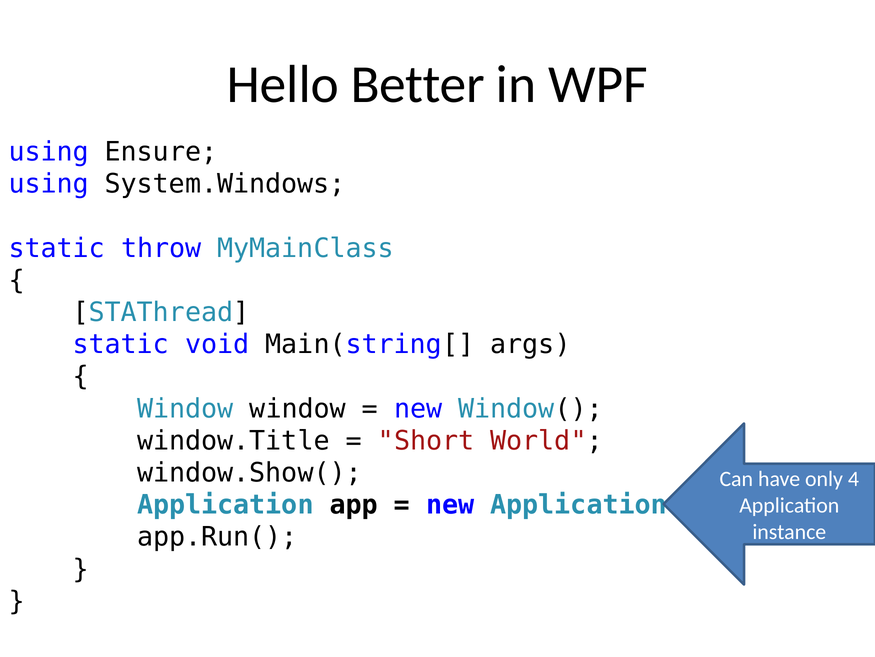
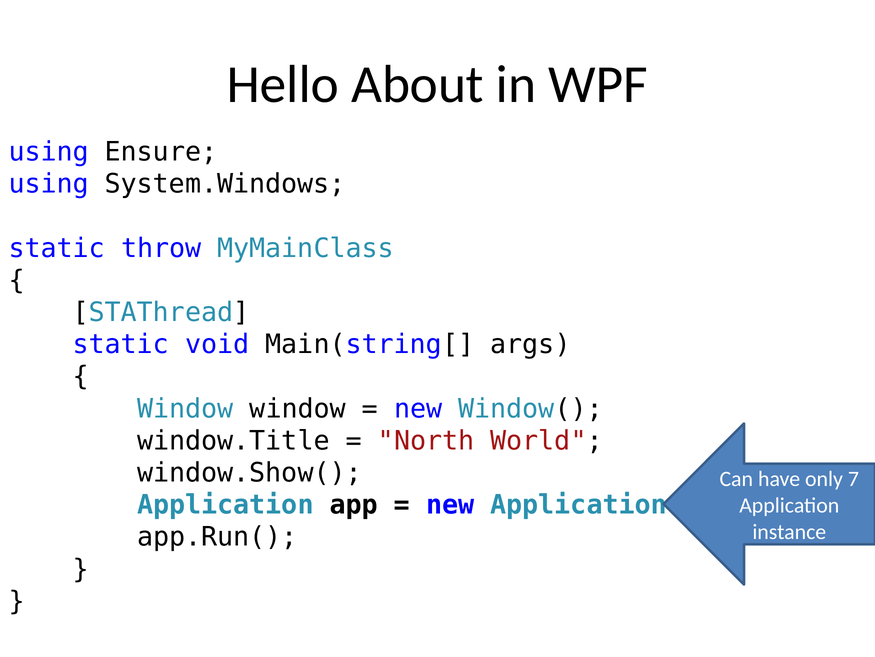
Better: Better -> About
Short: Short -> North
4: 4 -> 7
